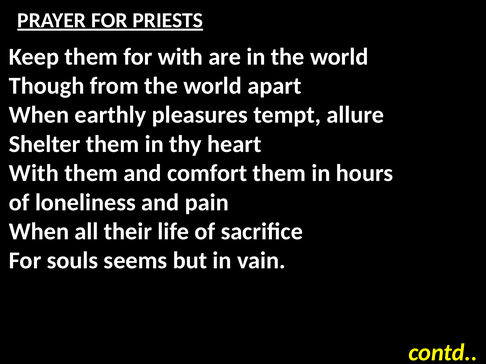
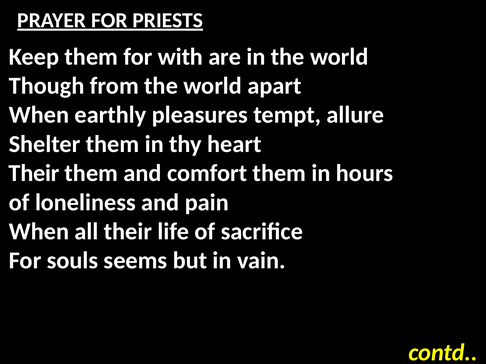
With at (34, 173): With -> Their
